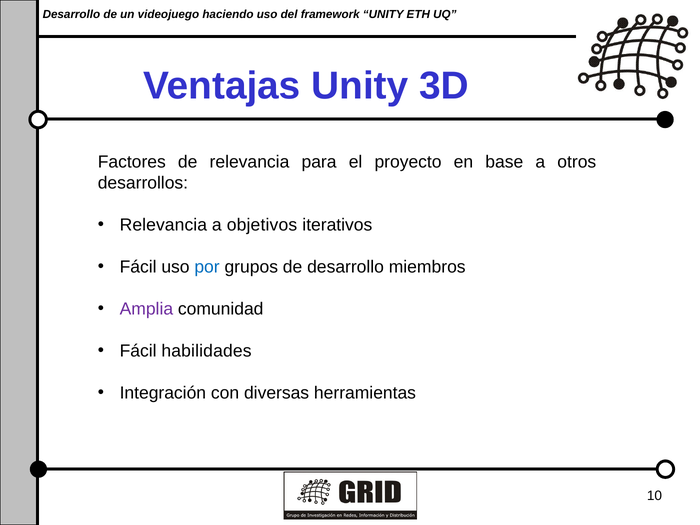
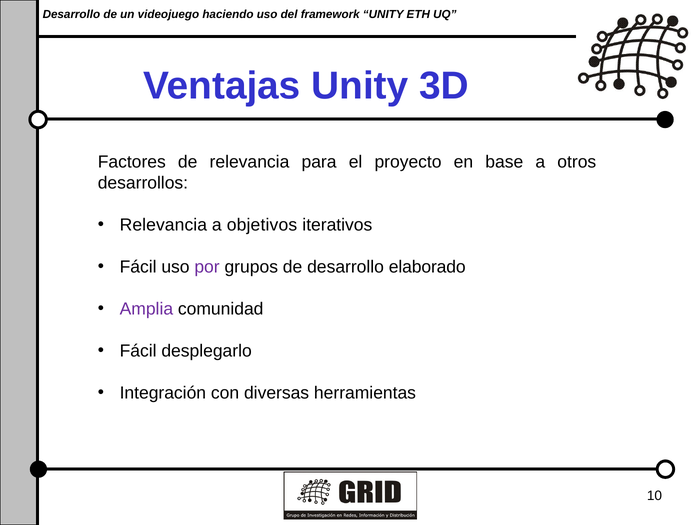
por colour: blue -> purple
miembros: miembros -> elaborado
habilidades: habilidades -> desplegarlo
